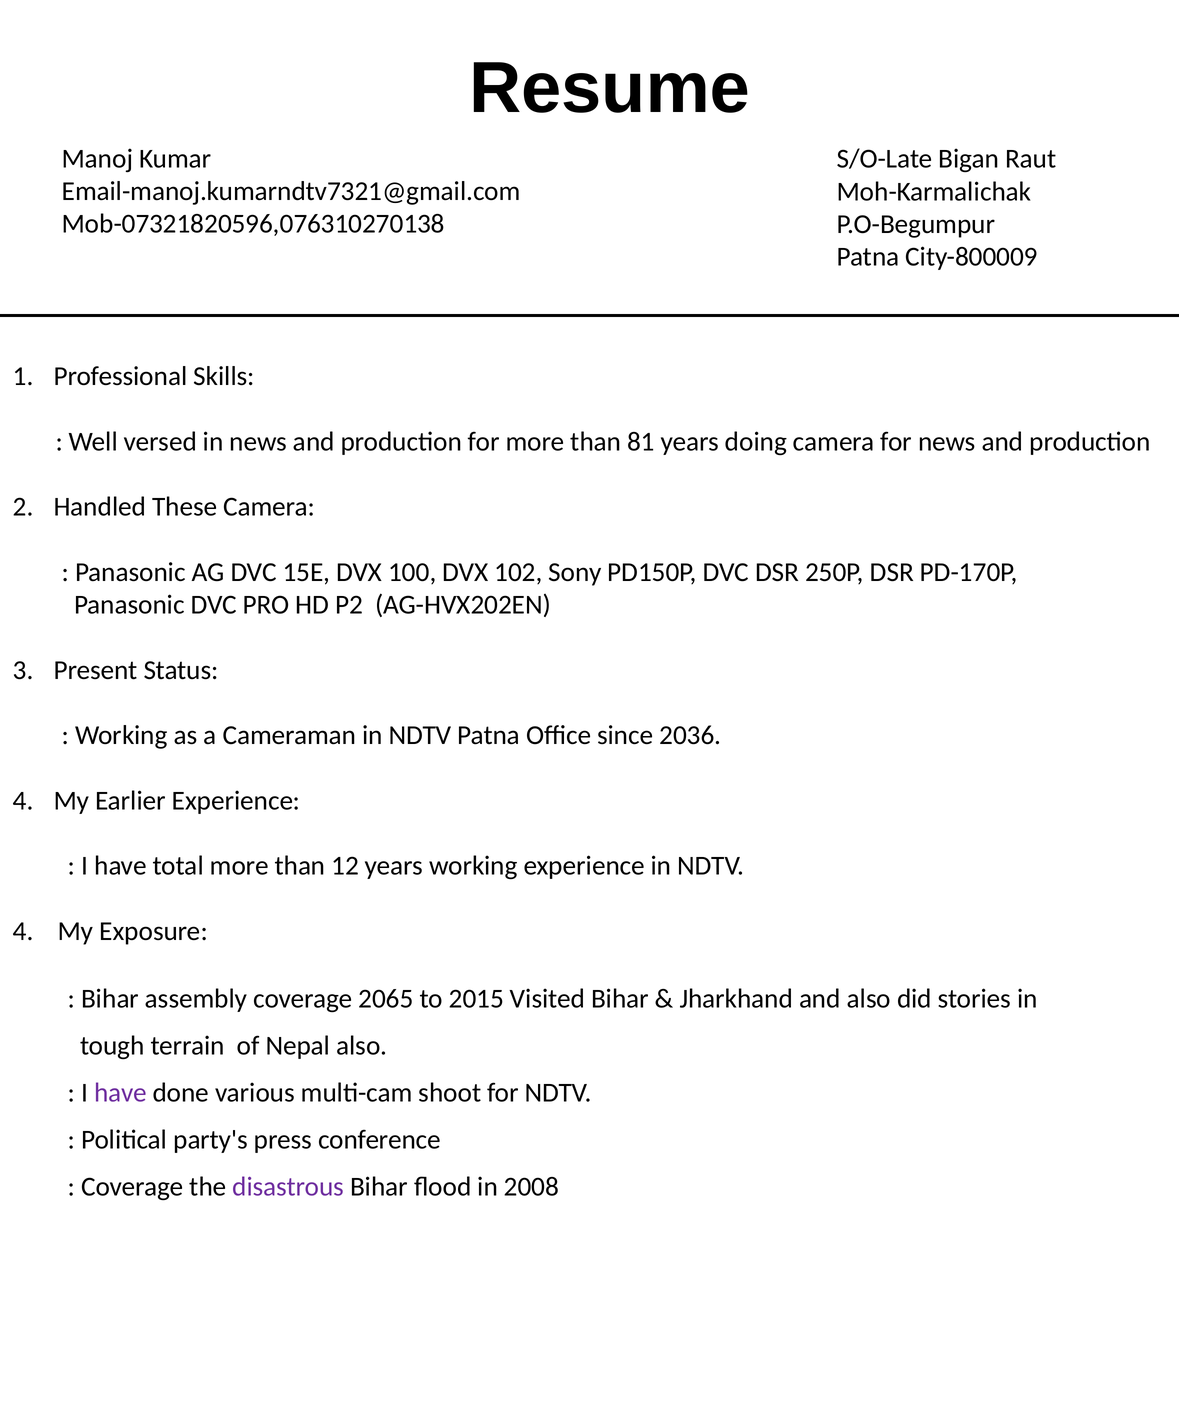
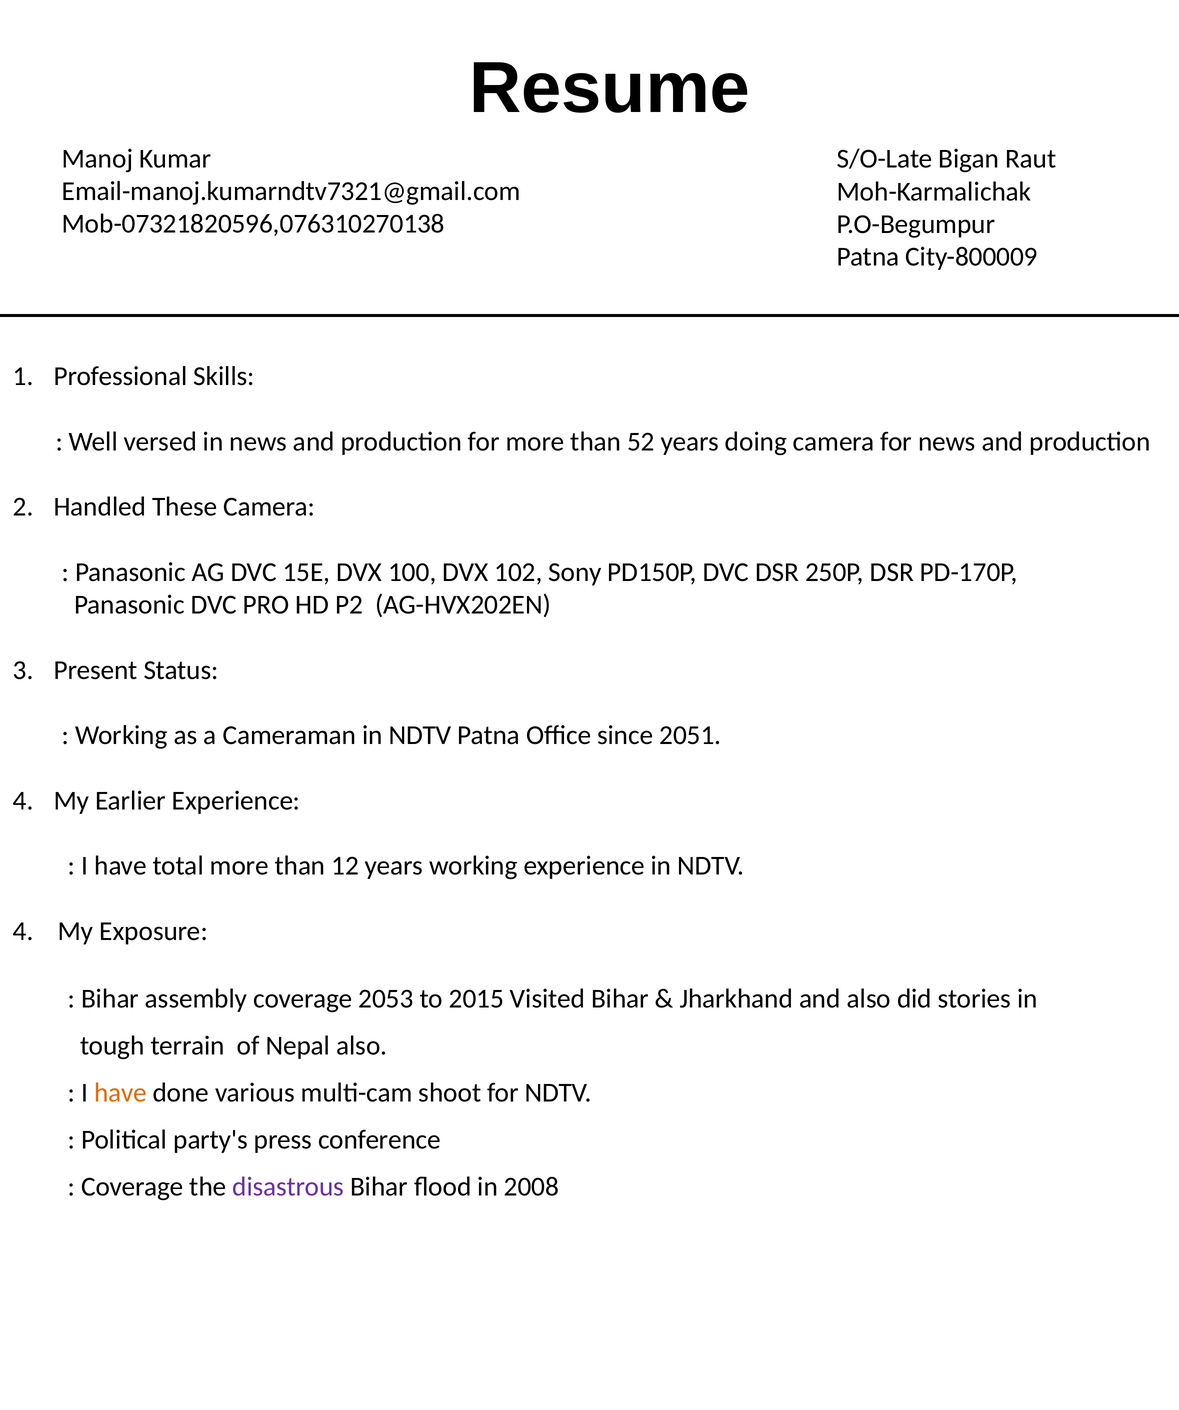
81: 81 -> 52
2036: 2036 -> 2051
2065: 2065 -> 2053
have at (121, 1093) colour: purple -> orange
